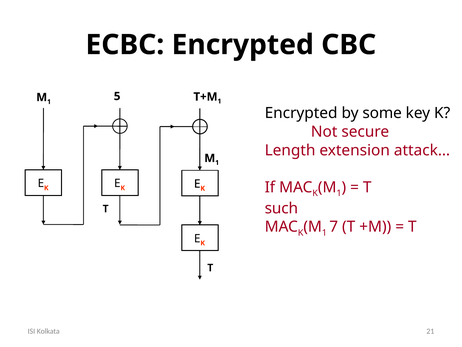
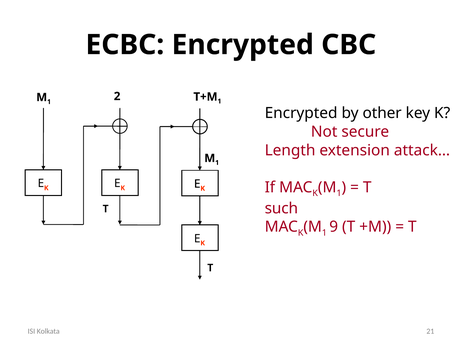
5: 5 -> 2
some: some -> other
7: 7 -> 9
